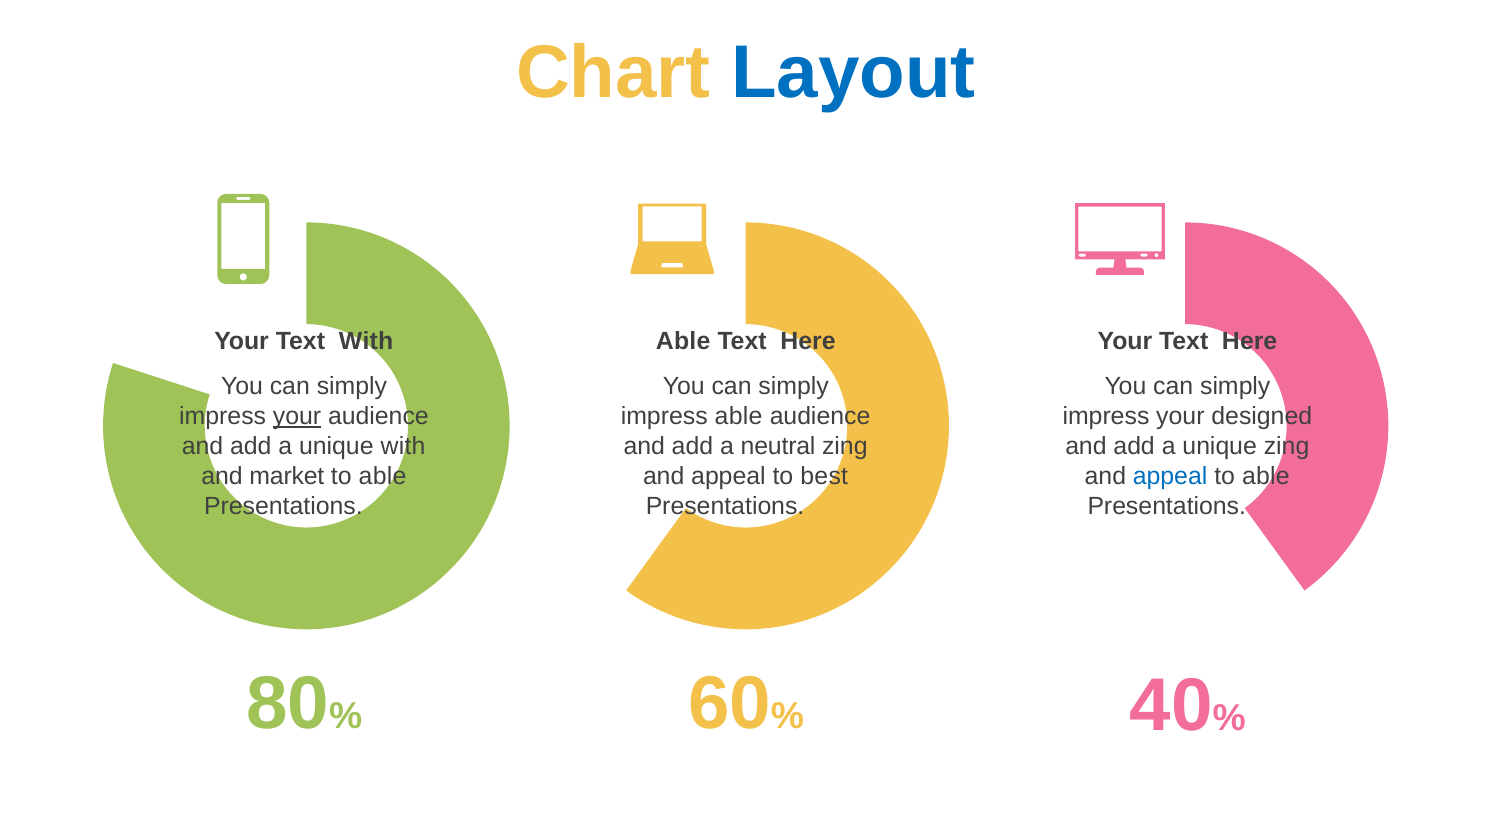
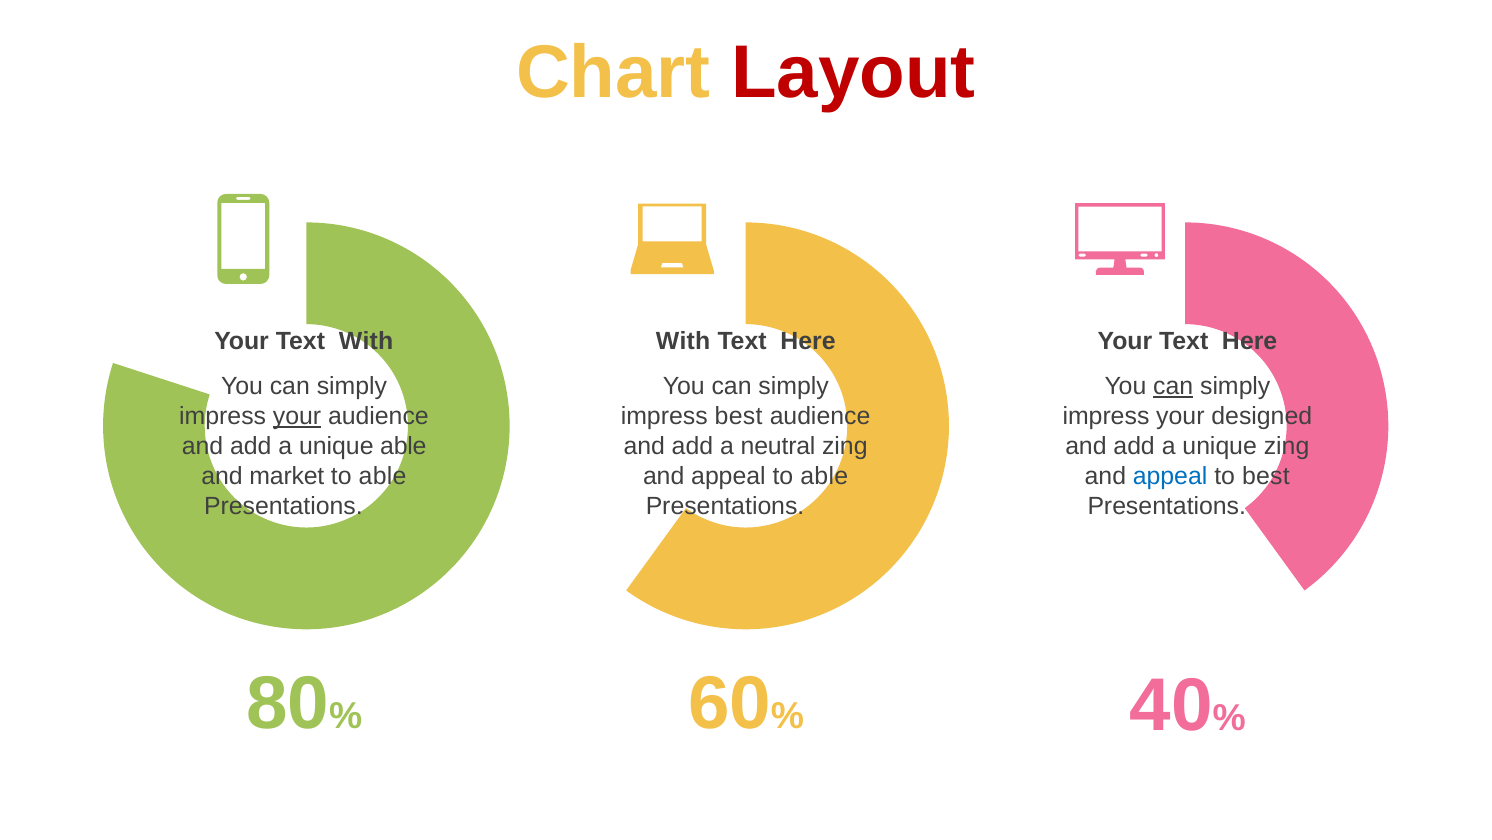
Layout colour: blue -> red
Able at (683, 341): Able -> With
can at (1173, 386) underline: none -> present
impress able: able -> best
unique with: with -> able
appeal to best: best -> able
able at (1266, 476): able -> best
